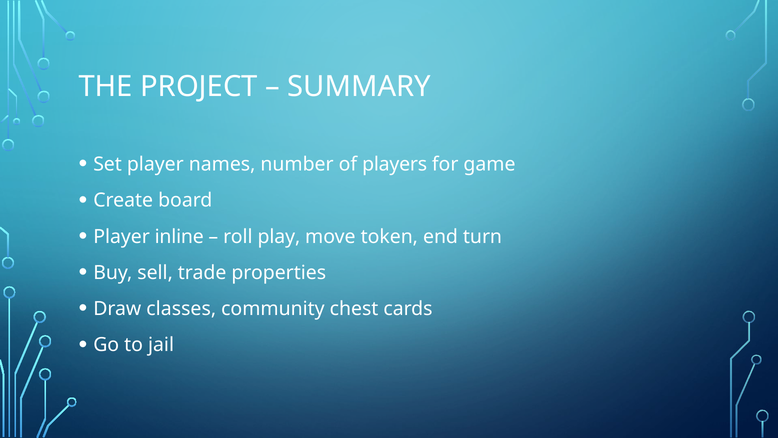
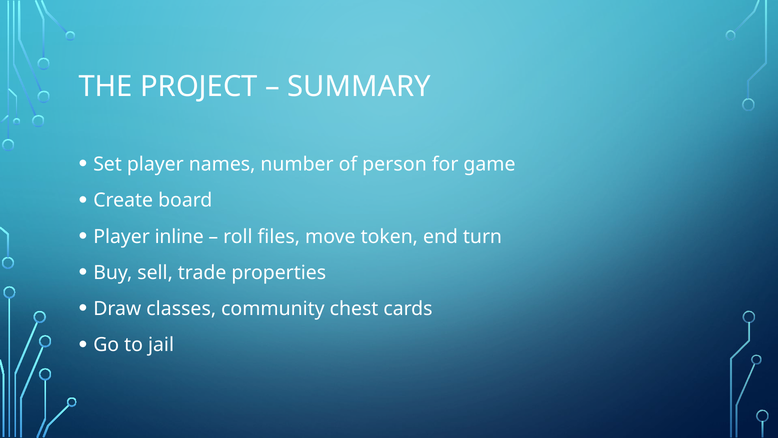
players: players -> person
play: play -> files
